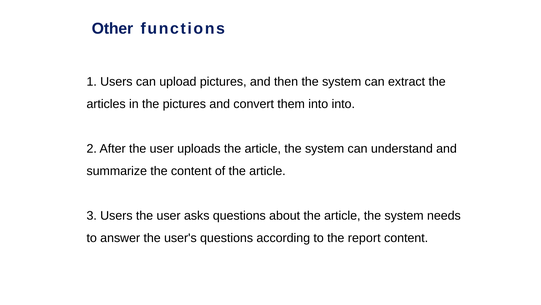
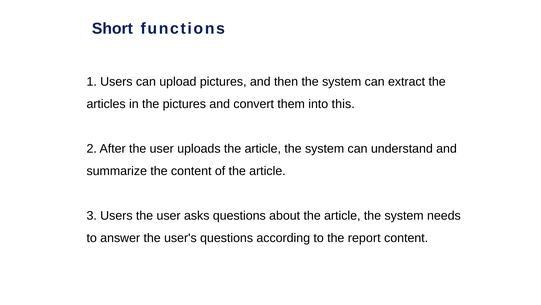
Other: Other -> Short
into into: into -> this
